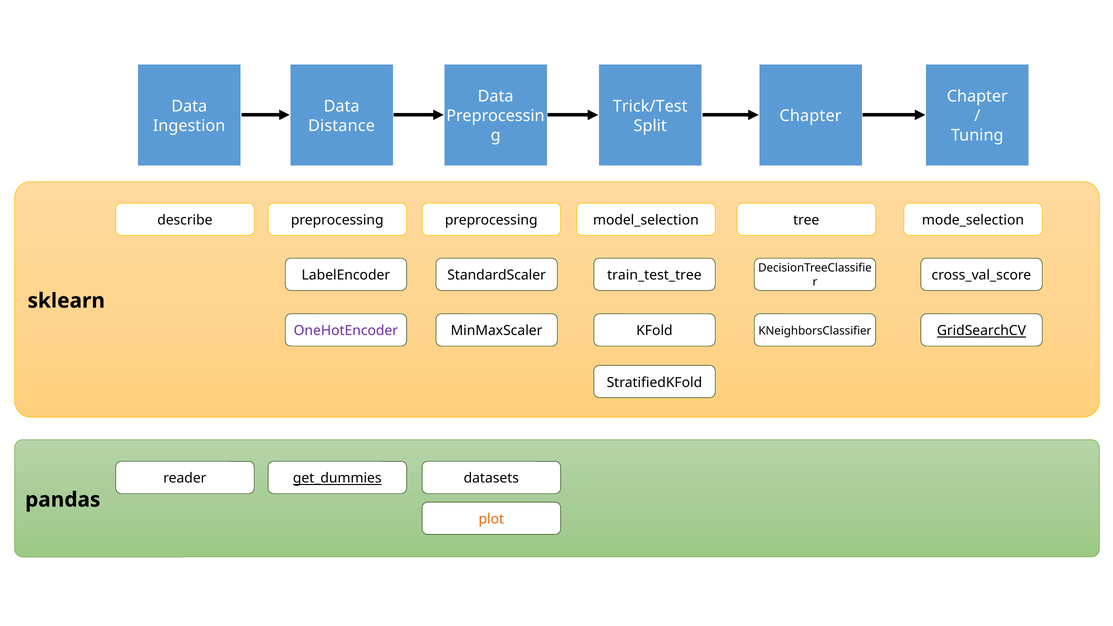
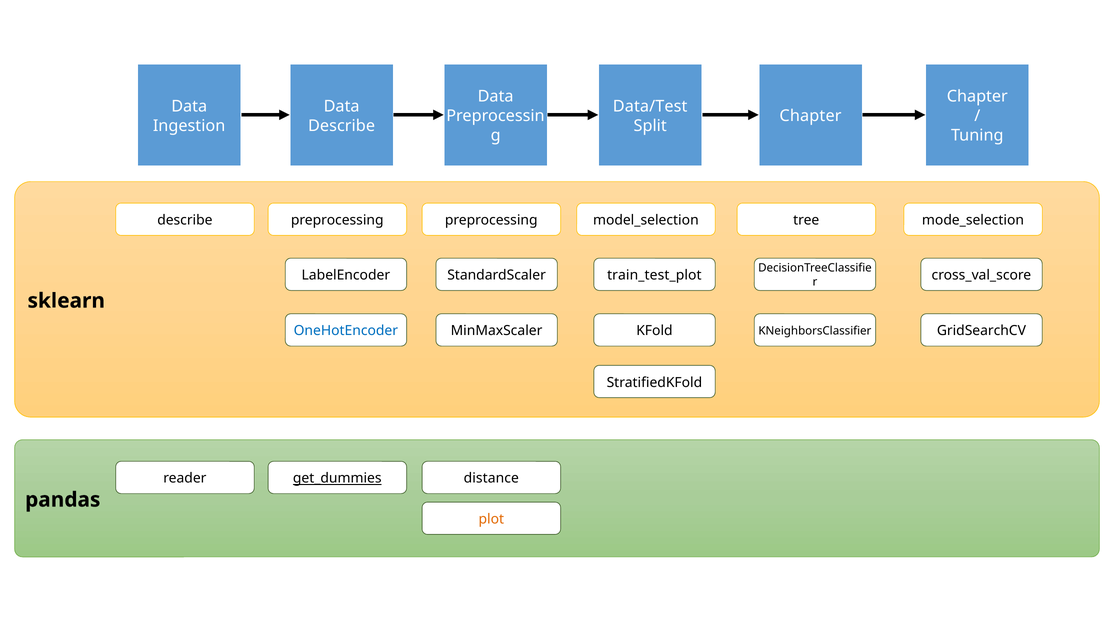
Trick/Test: Trick/Test -> Data/Test
Distance at (341, 126): Distance -> Describe
train_test_tree: train_test_tree -> train_test_plot
OneHotEncoder colour: purple -> blue
GridSearchCV underline: present -> none
datasets: datasets -> distance
